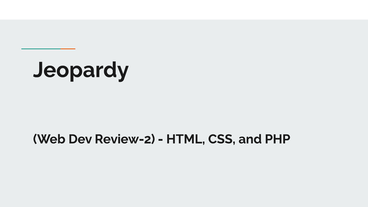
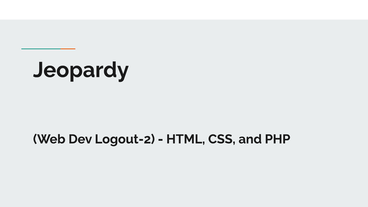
Review-2: Review-2 -> Logout-2
